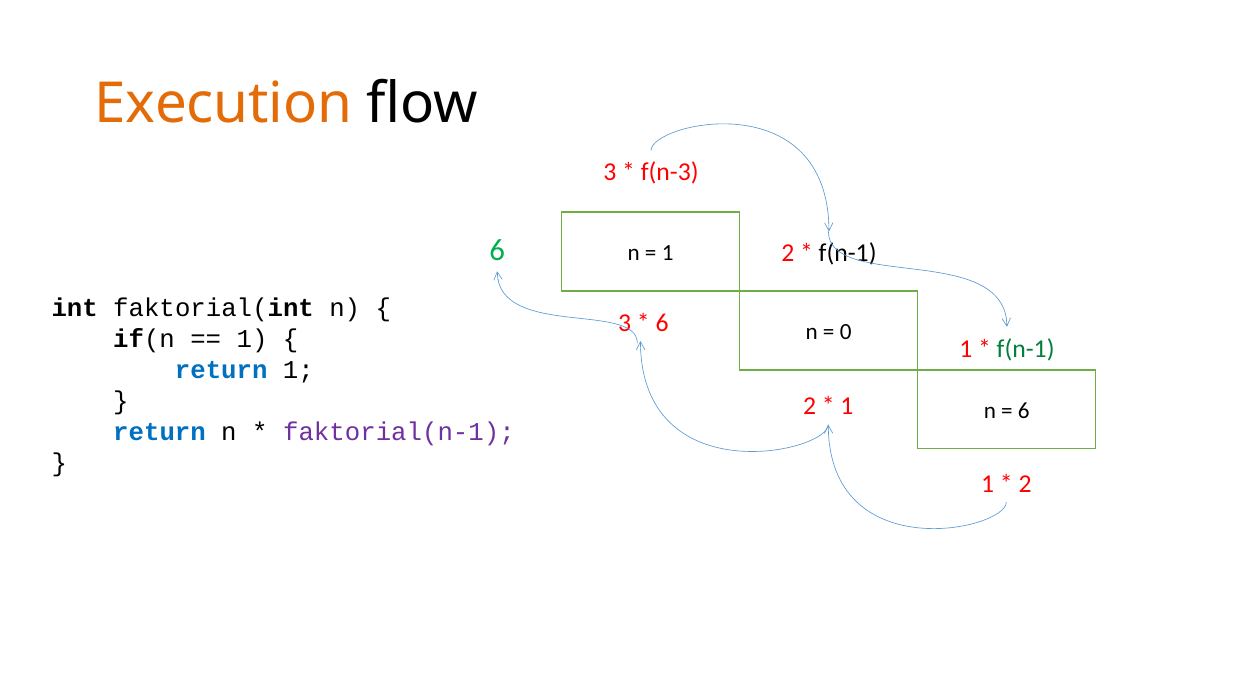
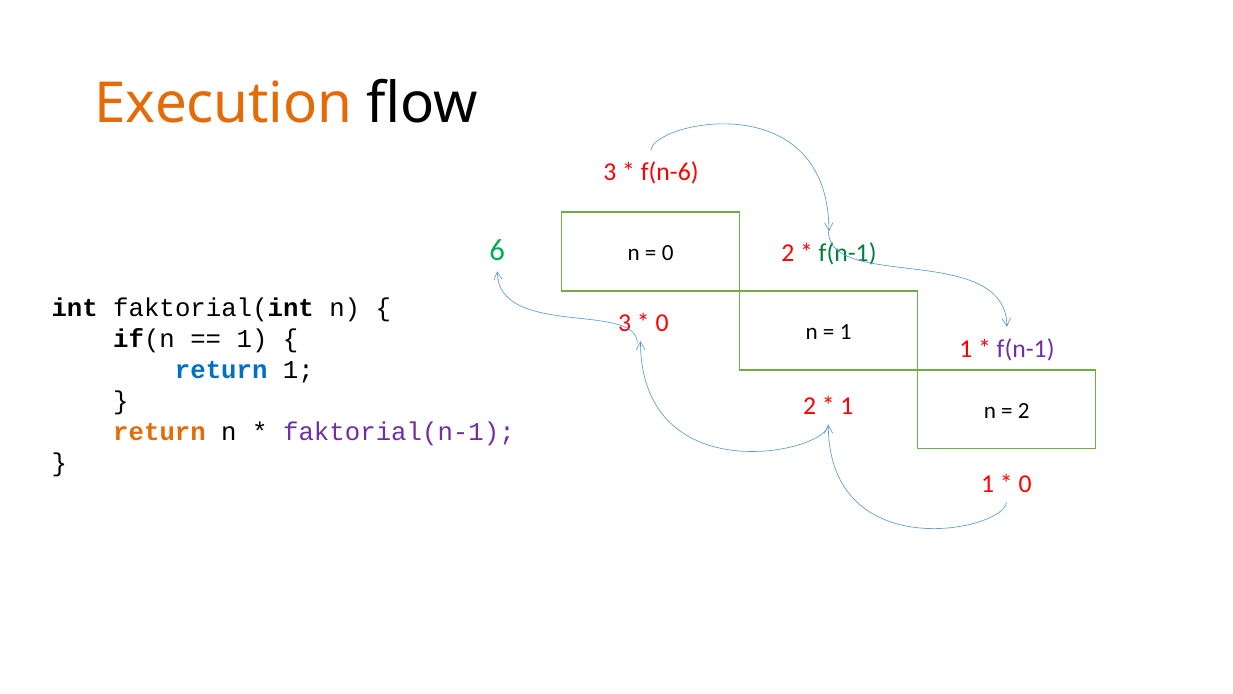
f(n-3: f(n-3 -> f(n-6
f(n-1 at (848, 253) colour: black -> green
1 at (668, 253): 1 -> 0
6 at (662, 323): 6 -> 0
0 at (846, 332): 0 -> 1
f(n-1 at (1026, 348) colour: green -> purple
6 at (1024, 411): 6 -> 2
return at (160, 431) colour: blue -> orange
2 at (1025, 484): 2 -> 0
